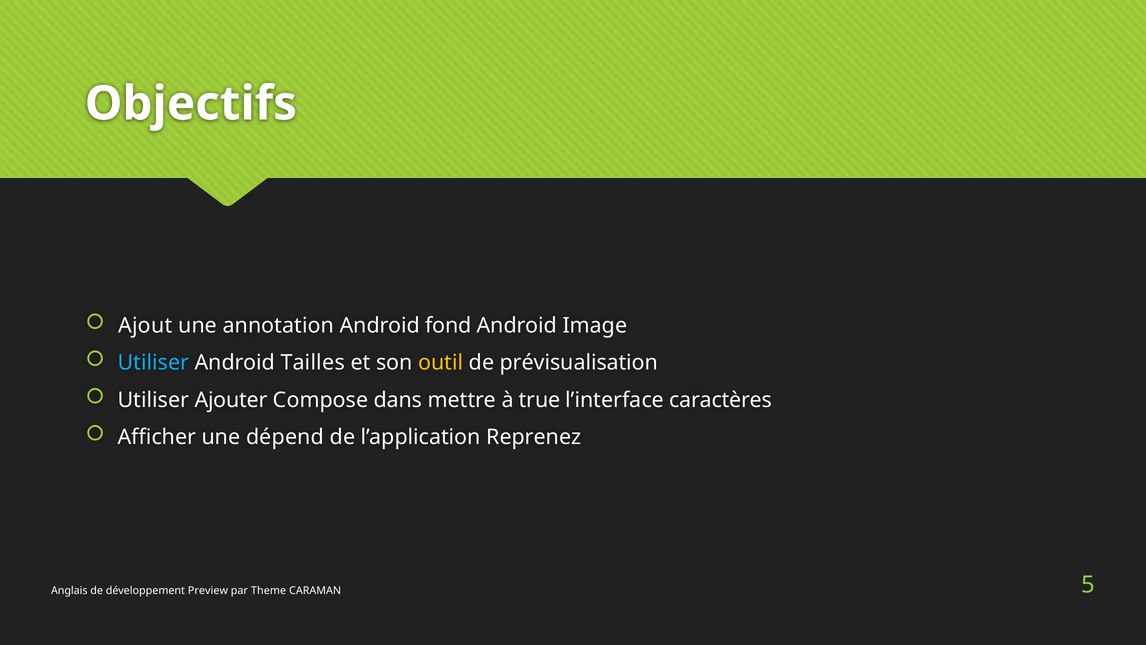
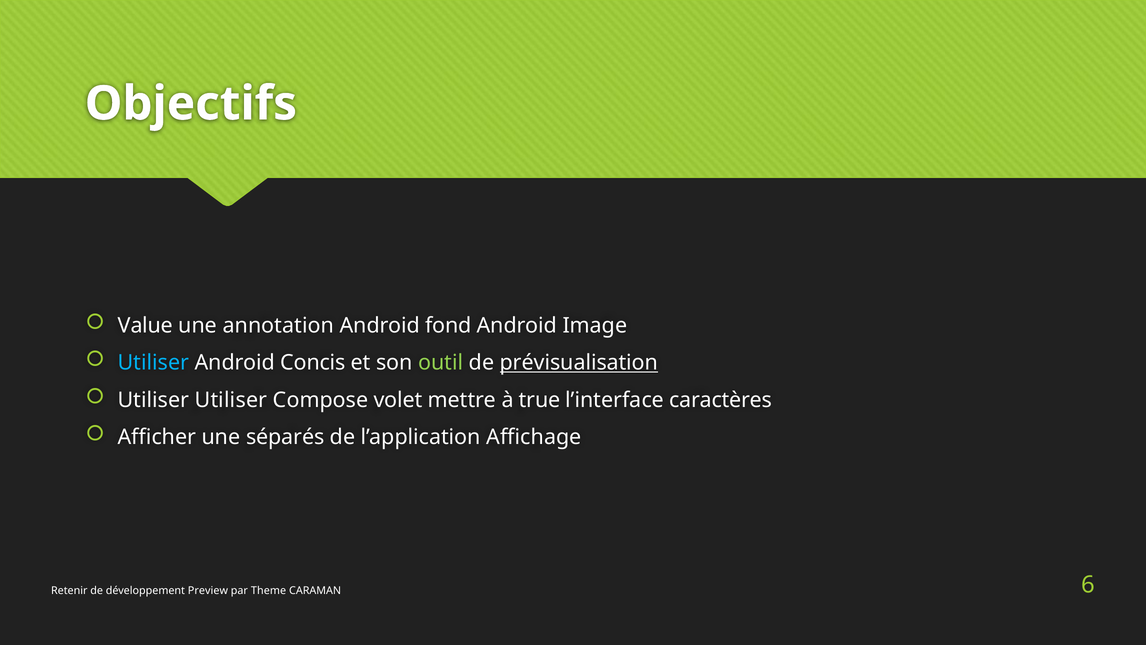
Ajout: Ajout -> Value
Tailles: Tailles -> Concis
outil colour: yellow -> light green
prévisualisation underline: none -> present
Utiliser Ajouter: Ajouter -> Utiliser
dans: dans -> volet
dépend: dépend -> séparés
Reprenez: Reprenez -> Affichage
Anglais: Anglais -> Retenir
5: 5 -> 6
